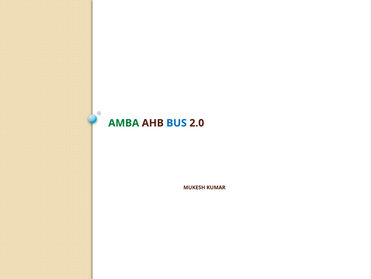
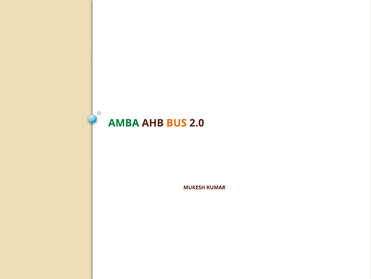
BUS colour: blue -> orange
